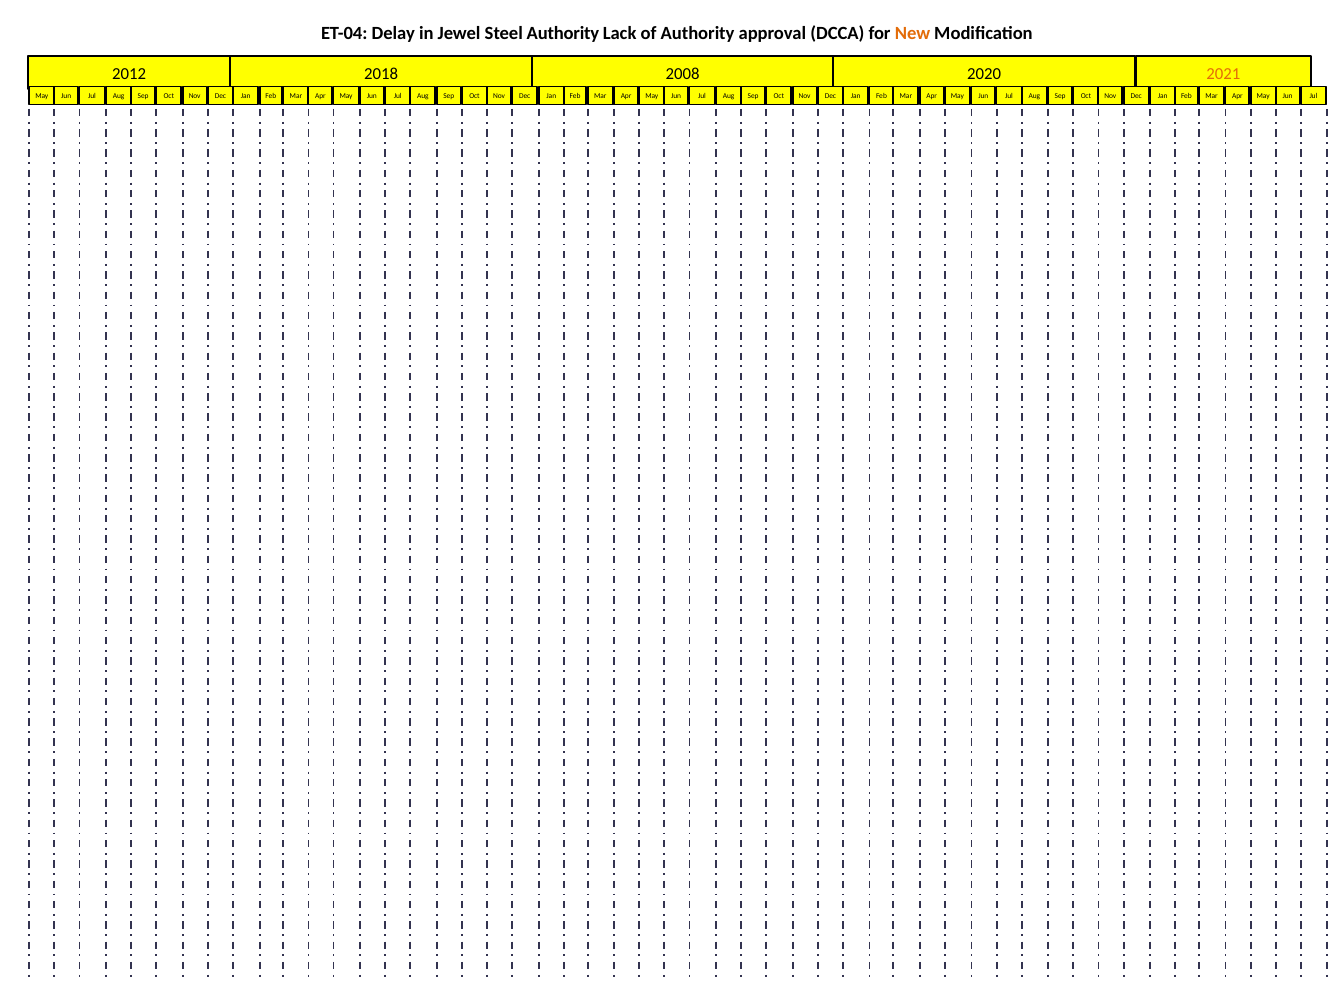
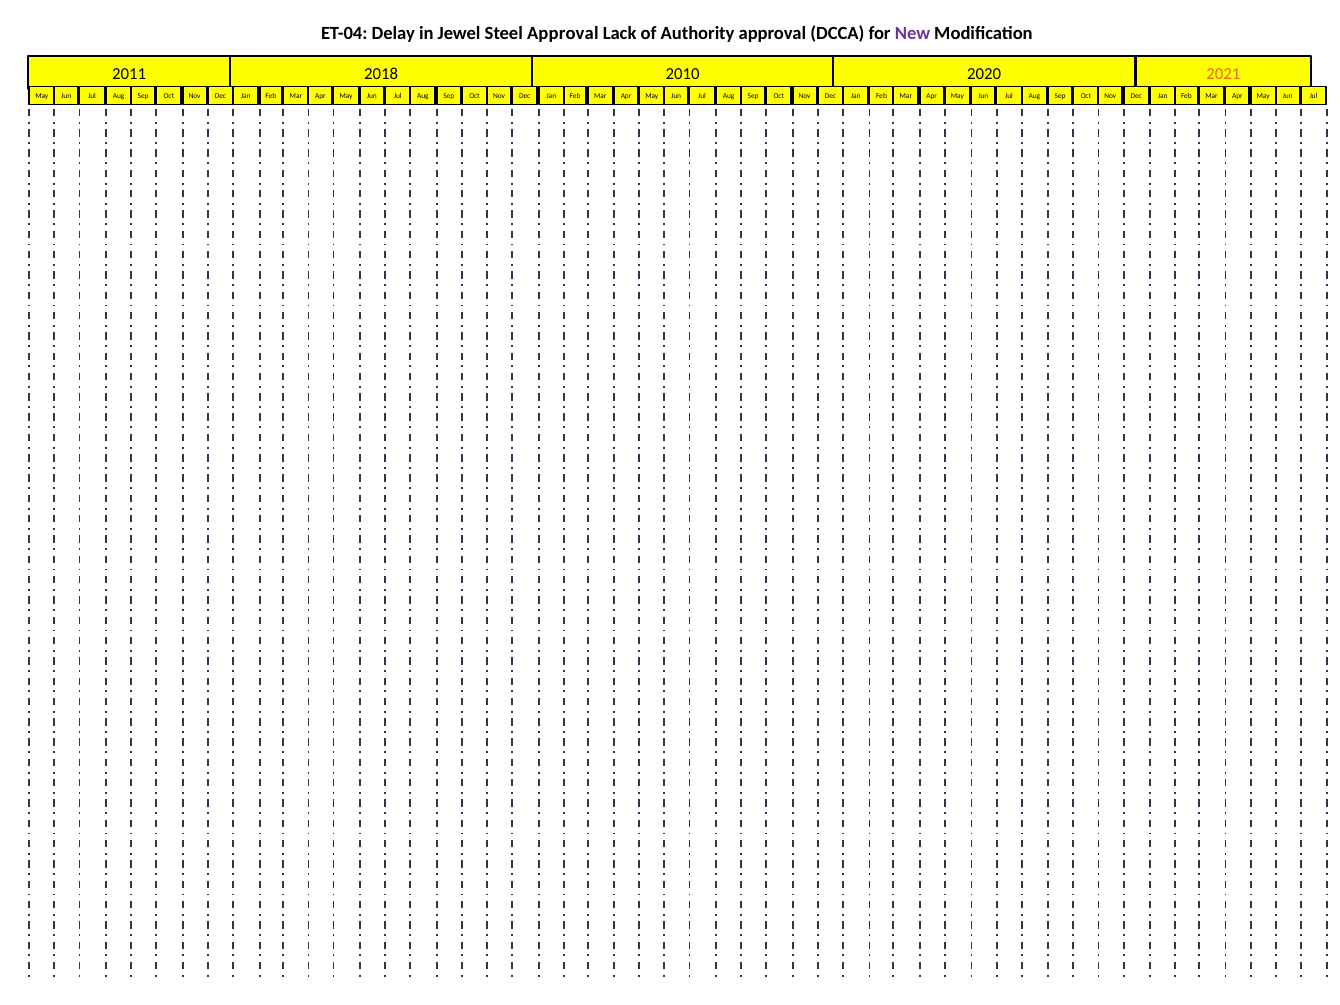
Steel Authority: Authority -> Approval
New colour: orange -> purple
2012: 2012 -> 2011
2008: 2008 -> 2010
